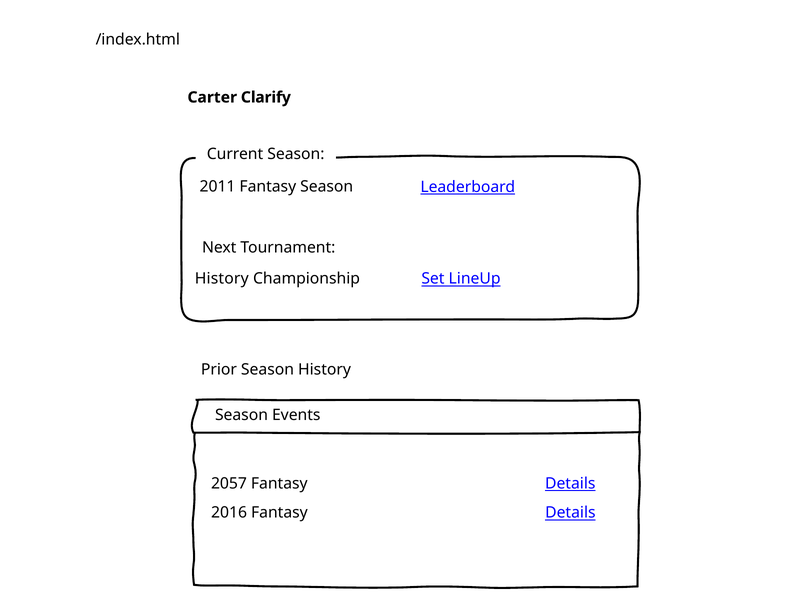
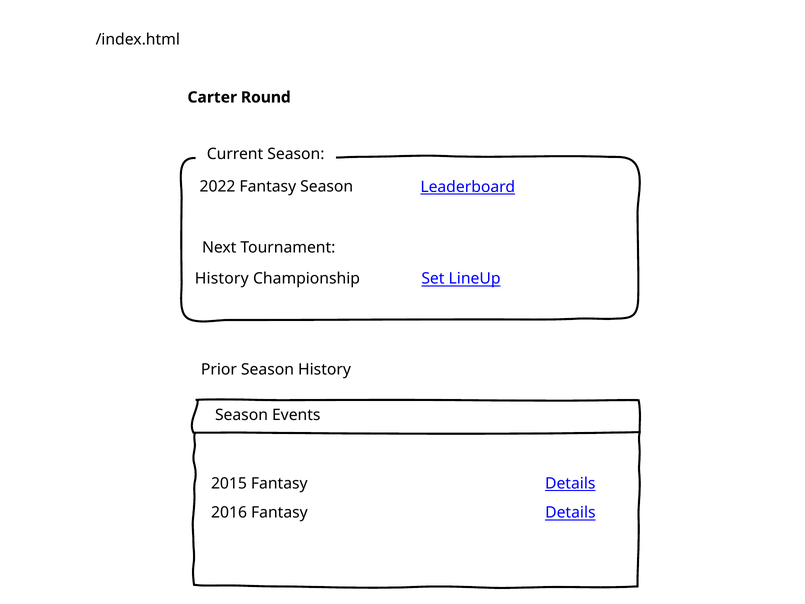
Clarify: Clarify -> Round
2011: 2011 -> 2022
2057: 2057 -> 2015
